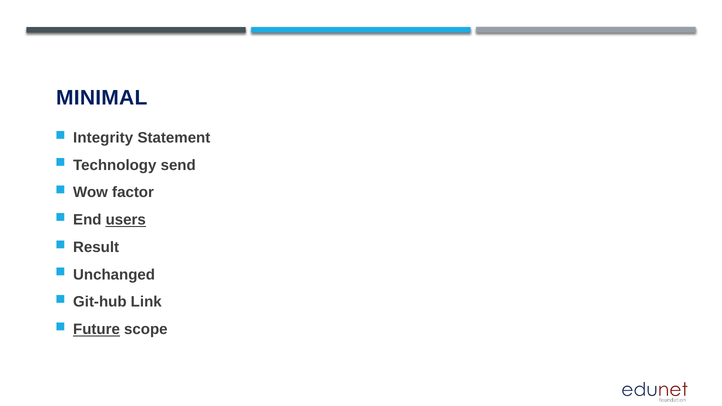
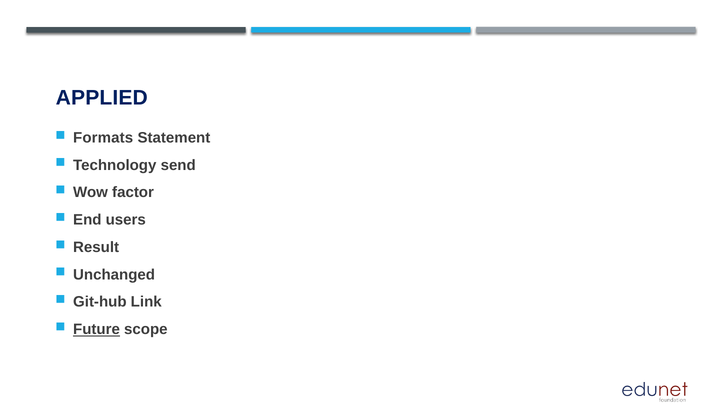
MINIMAL: MINIMAL -> APPLIED
Integrity: Integrity -> Formats
users underline: present -> none
